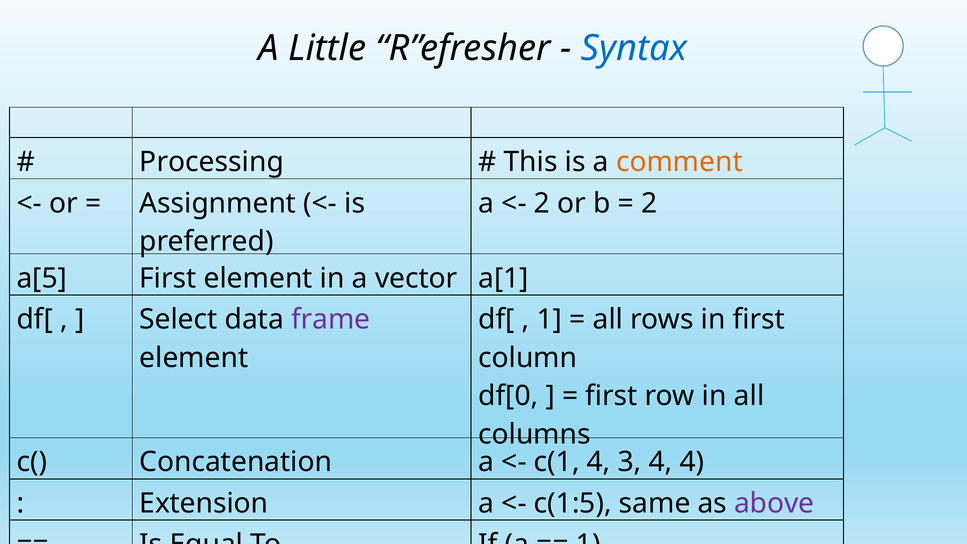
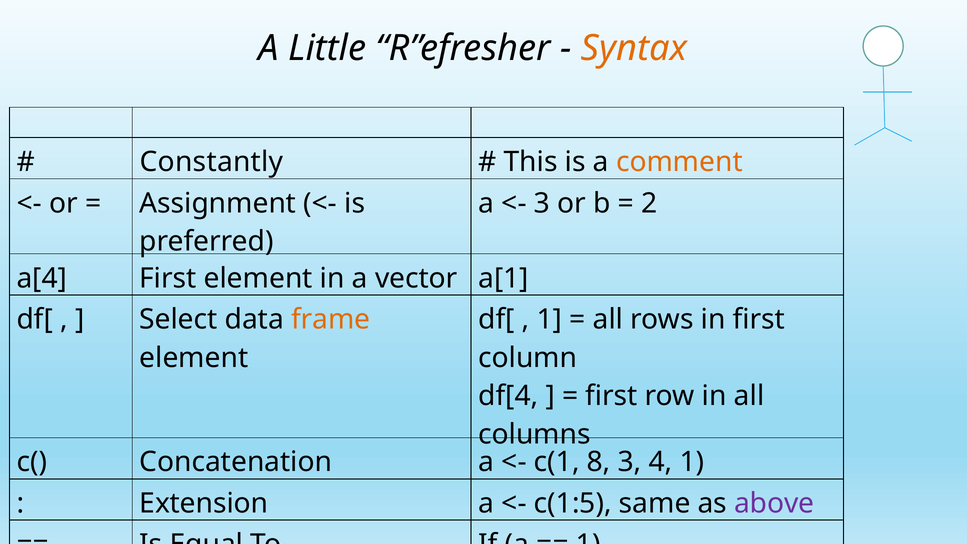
Syntax colour: blue -> orange
Processing: Processing -> Constantly
2 at (542, 203): 2 -> 3
a[5: a[5 -> a[4
frame colour: purple -> orange
df[0: df[0 -> df[4
c(1 4: 4 -> 8
4 4: 4 -> 1
